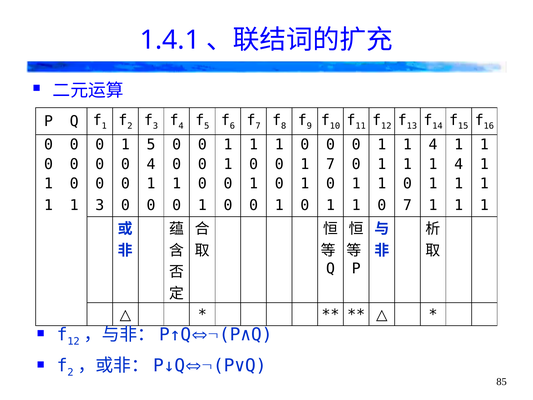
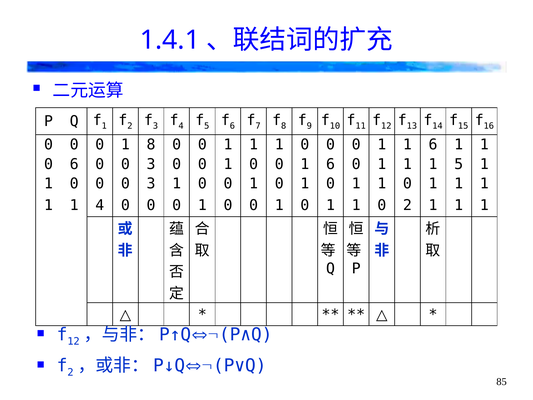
1 5: 5 -> 8
0 1 1 4: 4 -> 6
0 at (74, 164): 0 -> 6
4 at (151, 164): 4 -> 3
0 1 7: 7 -> 6
1 1 1 4: 4 -> 5
1 at (151, 184): 1 -> 3
1 3: 3 -> 4
0 7: 7 -> 2
